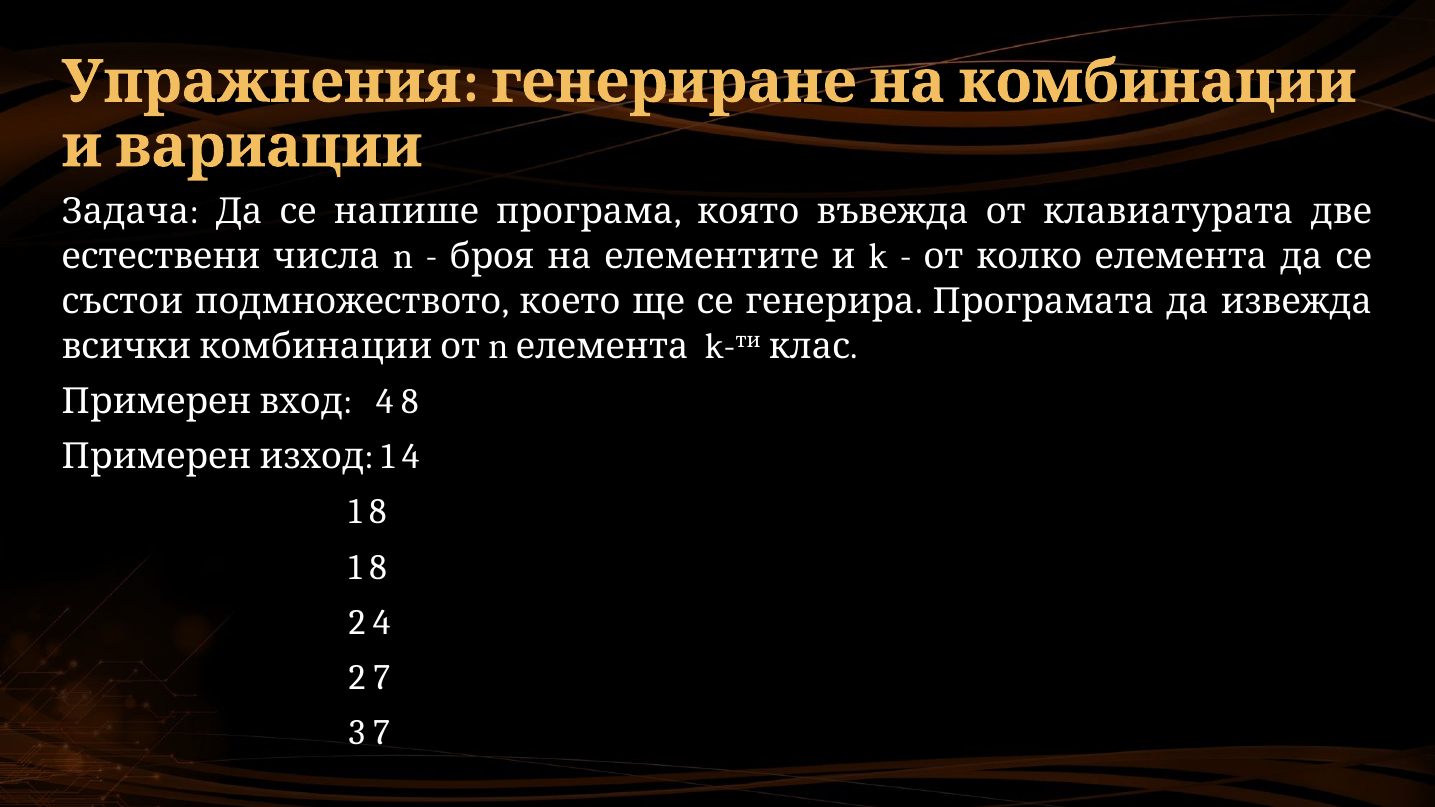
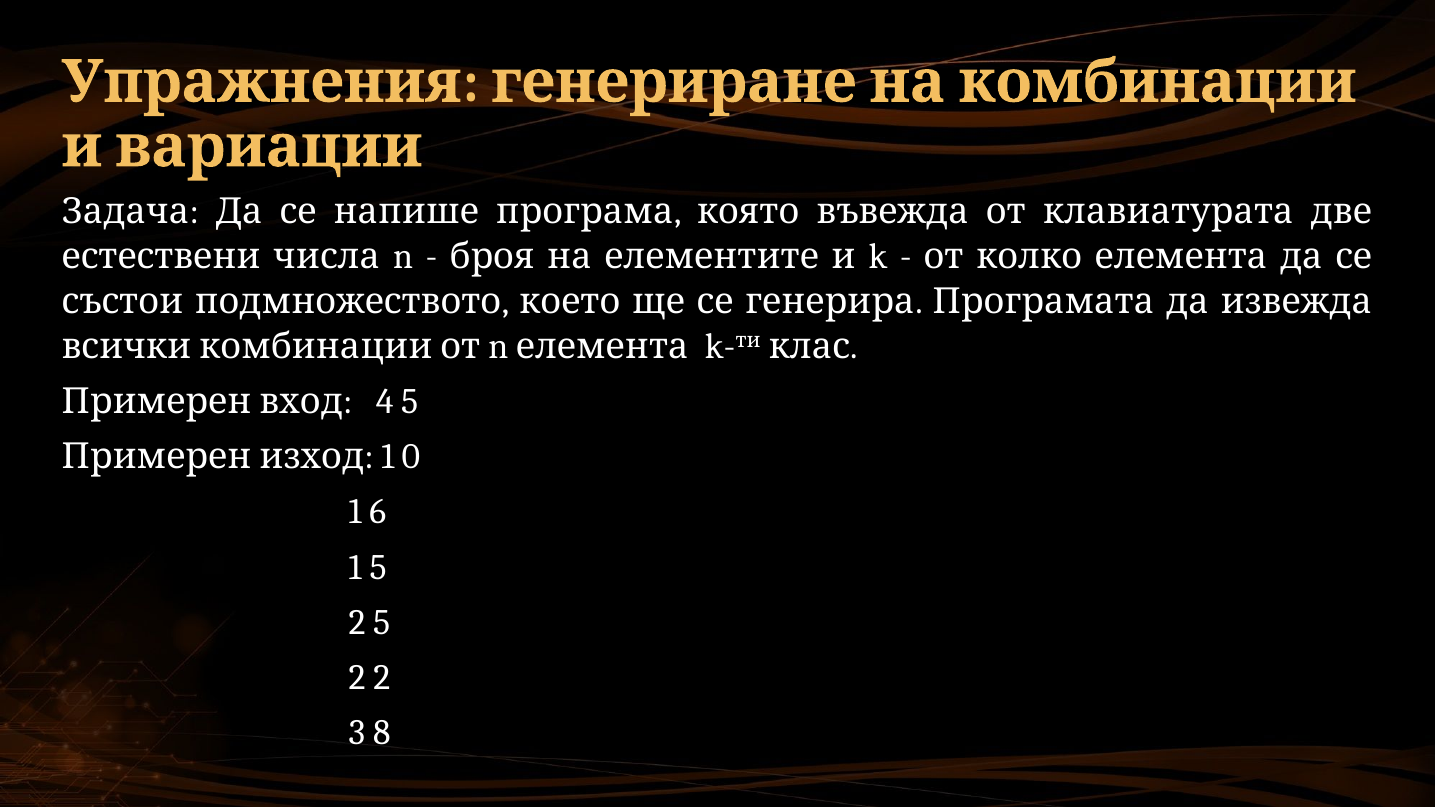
4 8: 8 -> 5
1 4: 4 -> 0
8 at (378, 512): 8 -> 6
8 at (378, 567): 8 -> 5
2 4: 4 -> 5
2 7: 7 -> 2
3 7: 7 -> 8
